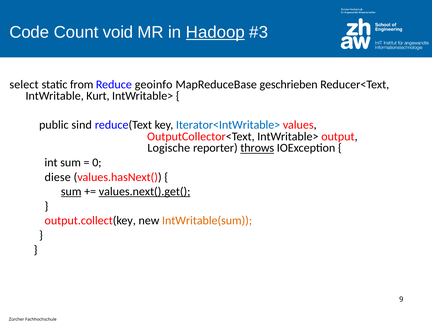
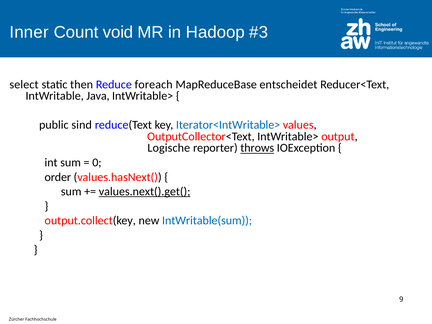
Code: Code -> Inner
Hadoop underline: present -> none
from: from -> then
geoinfo: geoinfo -> foreach
geschrieben: geschrieben -> entscheidet
Kurt: Kurt -> Java
diese: diese -> order
sum at (71, 192) underline: present -> none
IntWritable(sum colour: orange -> blue
